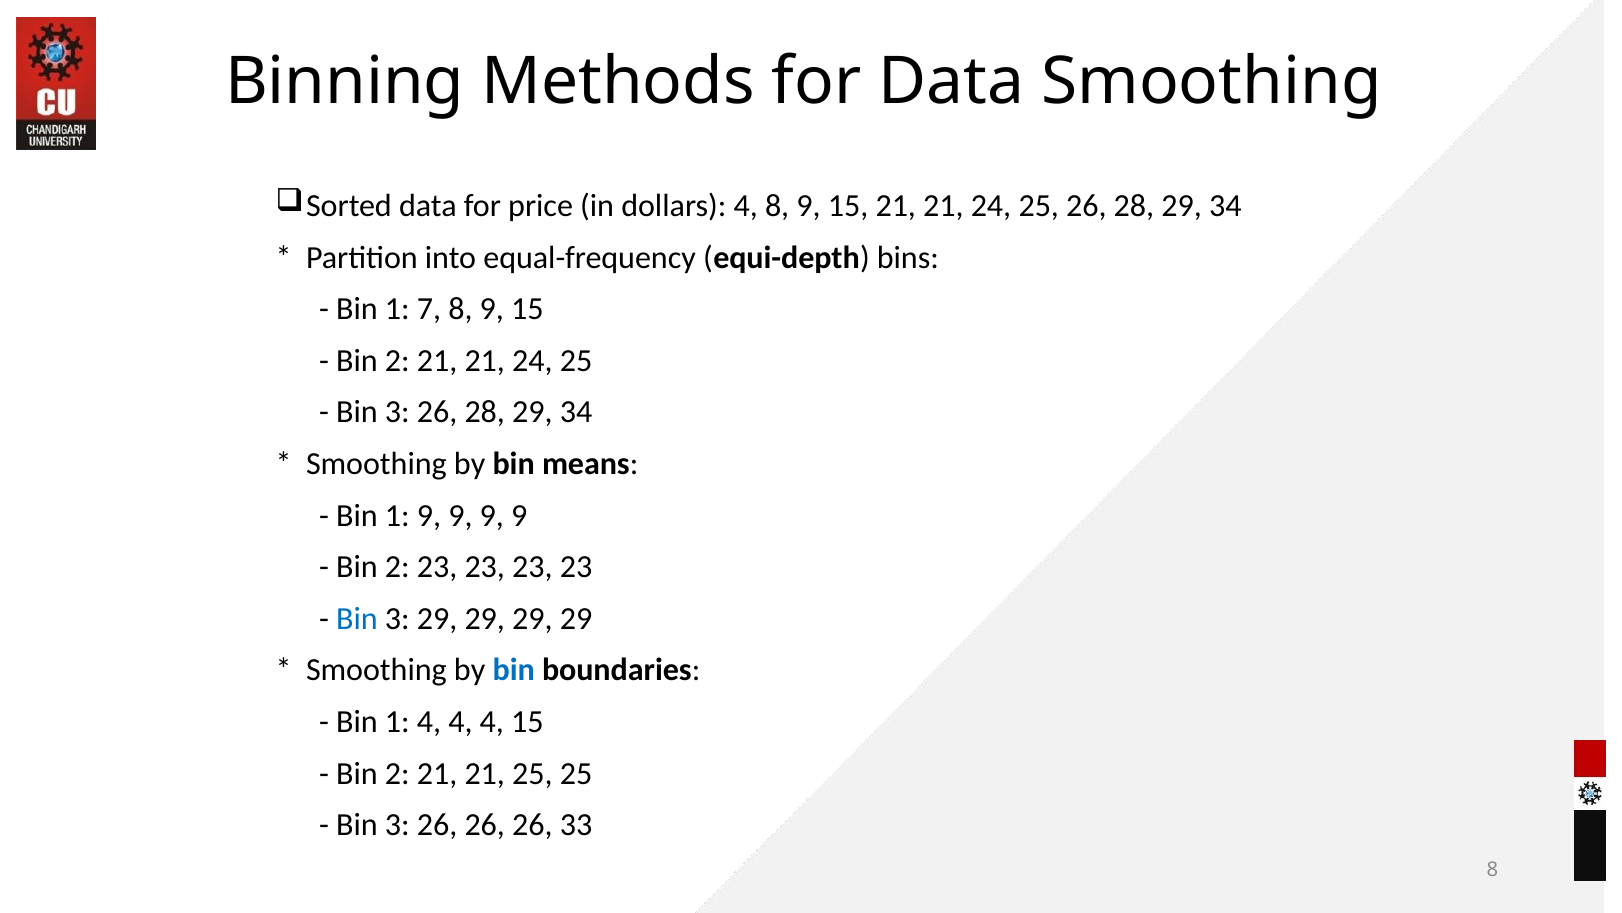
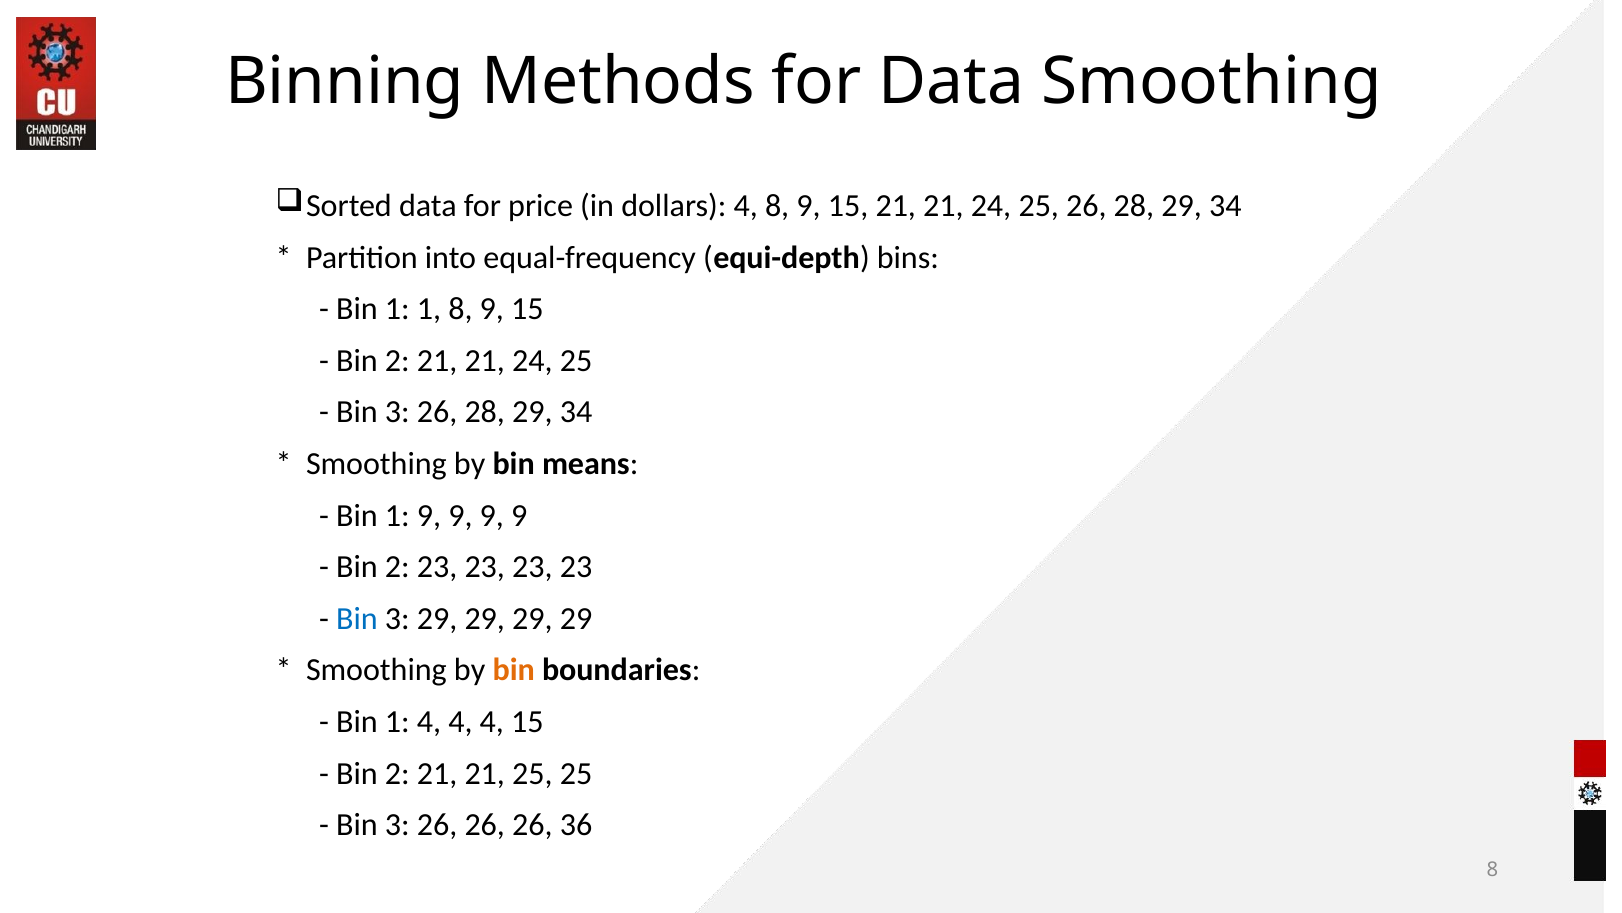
1 7: 7 -> 1
bin at (514, 670) colour: blue -> orange
33: 33 -> 36
